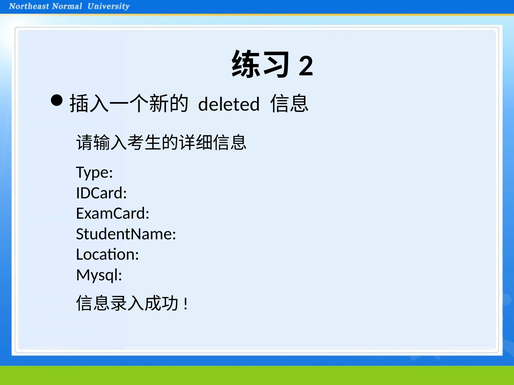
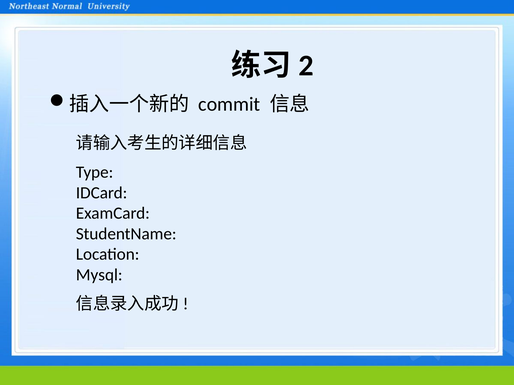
deleted: deleted -> commit
